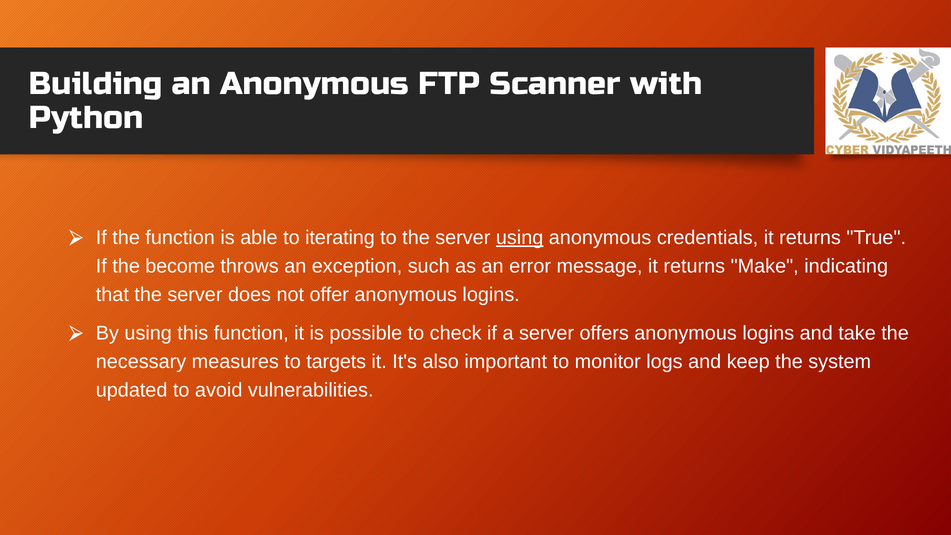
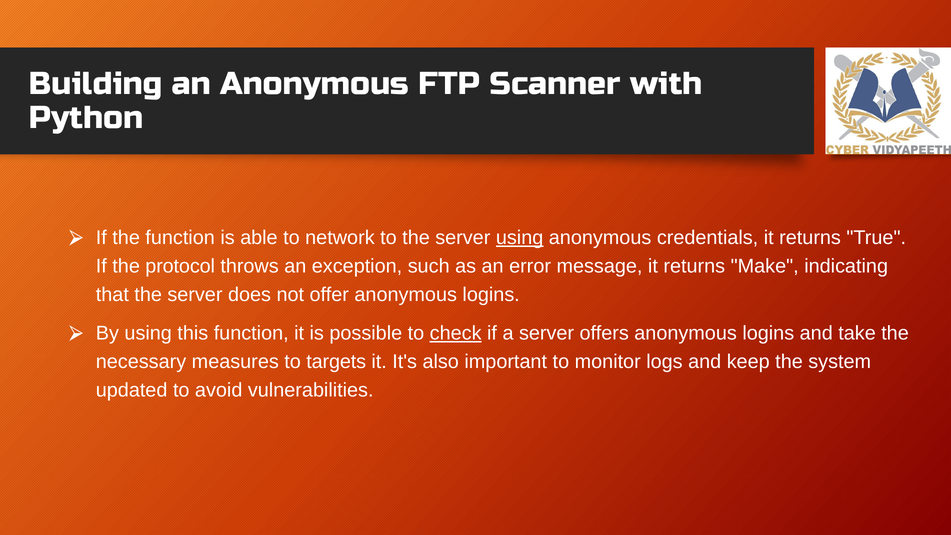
iterating: iterating -> network
become: become -> protocol
check underline: none -> present
